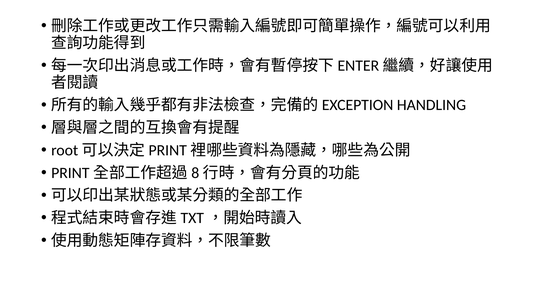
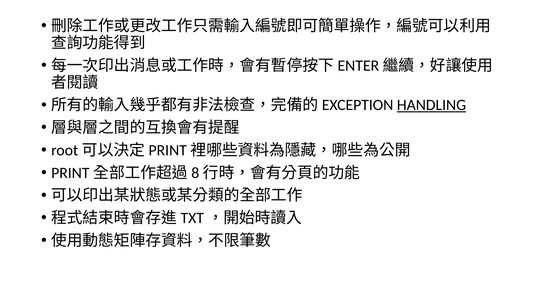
HANDLING underline: none -> present
